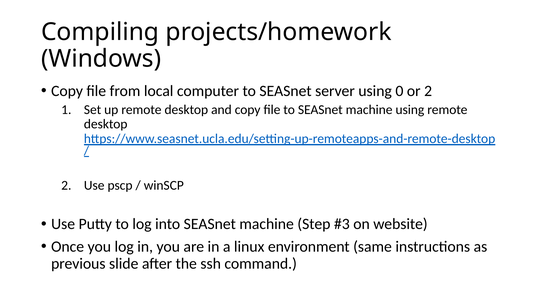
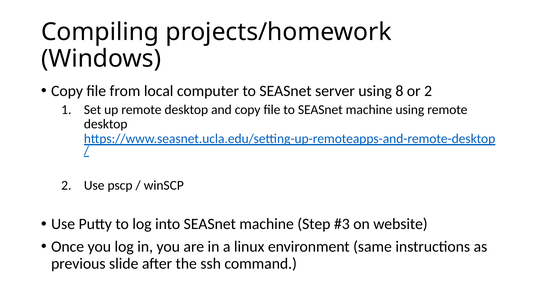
0: 0 -> 8
